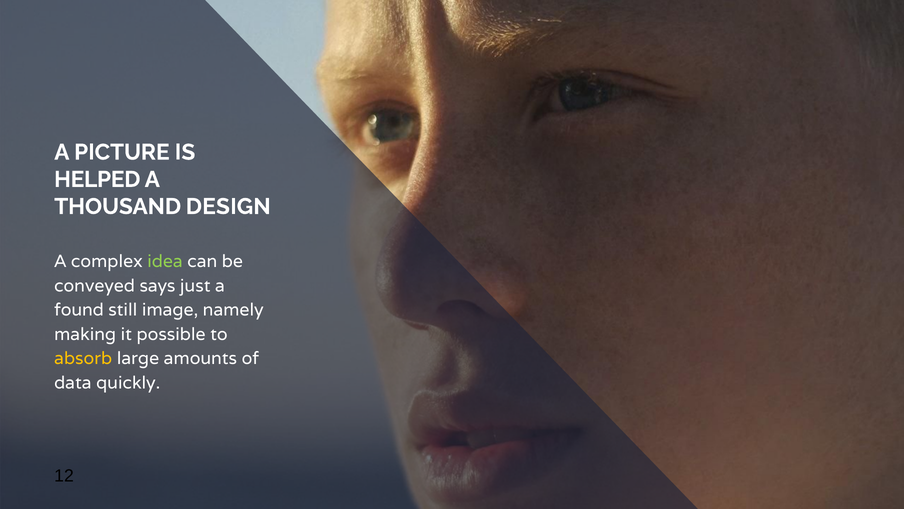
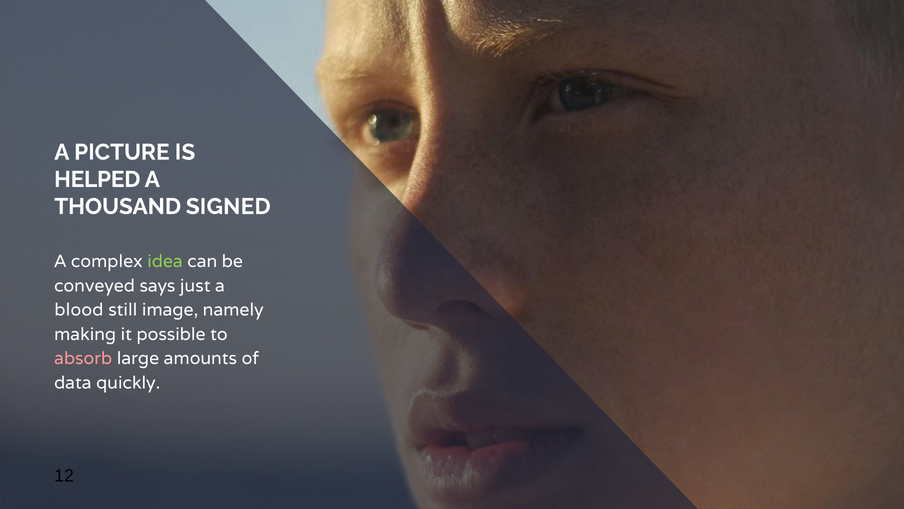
DESIGN: DESIGN -> SIGNED
found: found -> blood
absorb colour: yellow -> pink
